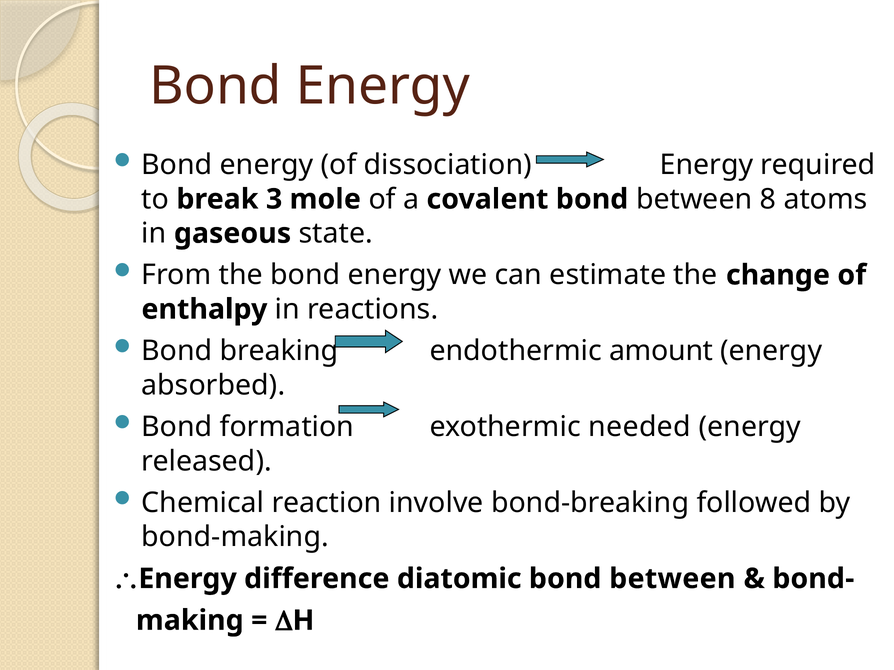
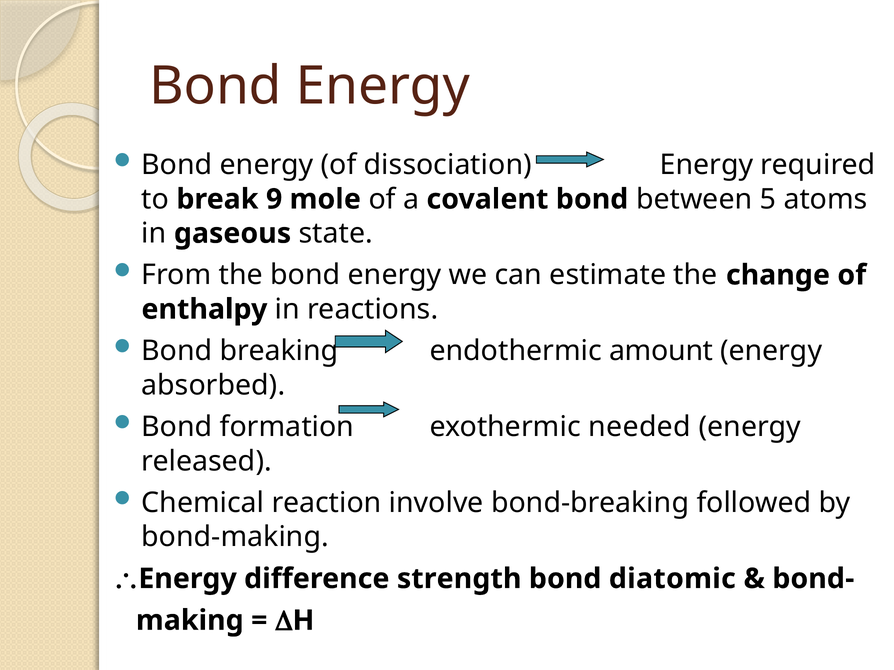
3: 3 -> 9
8: 8 -> 5
diatomic: diatomic -> strength
between at (672, 579): between -> diatomic
